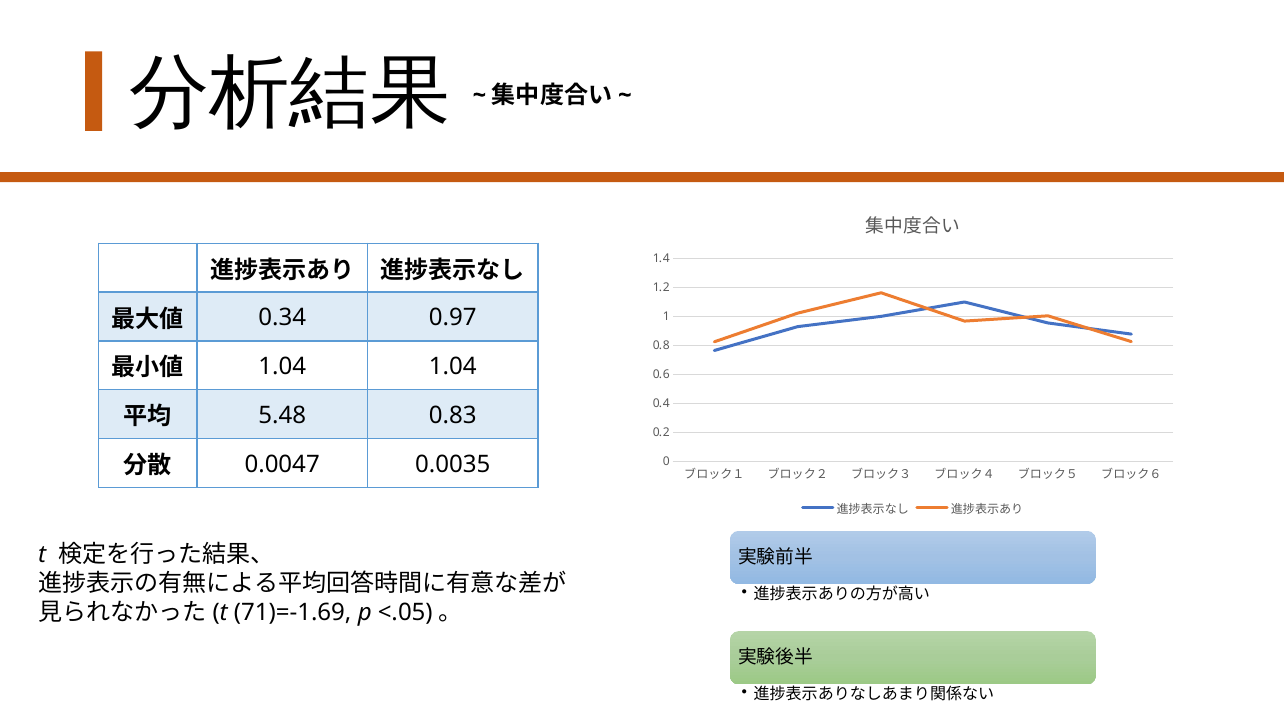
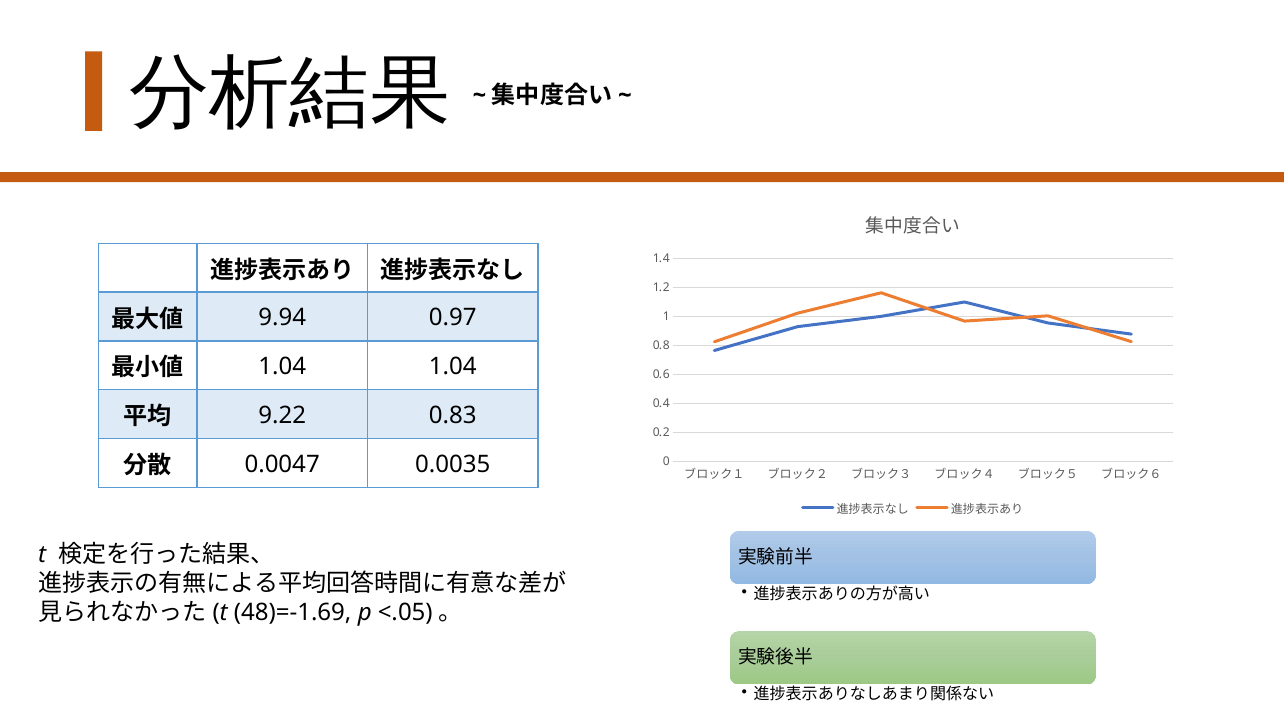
0.34: 0.34 -> 9.94
5.48: 5.48 -> 9.22
71)=-1.69: 71)=-1.69 -> 48)=-1.69
